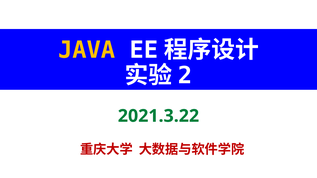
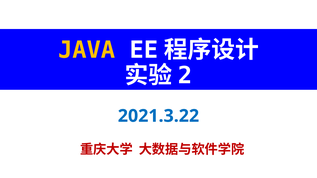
2021.3.22 colour: green -> blue
